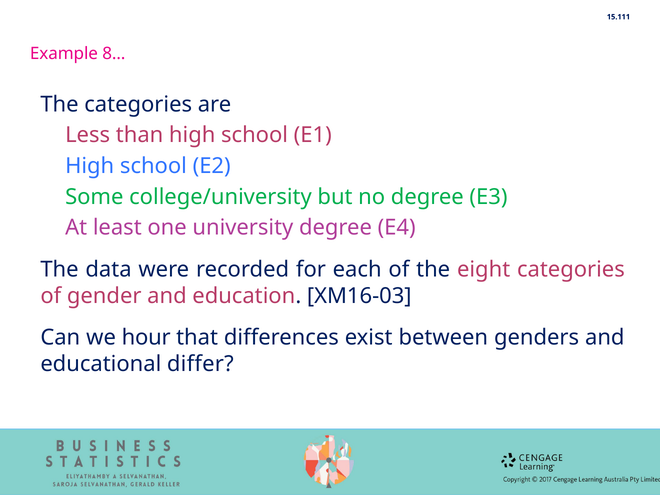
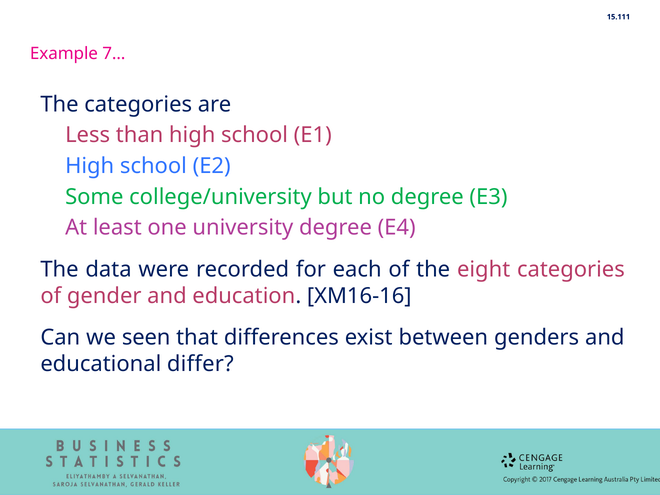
8…: 8… -> 7…
XM16-03: XM16-03 -> XM16-16
hour: hour -> seen
